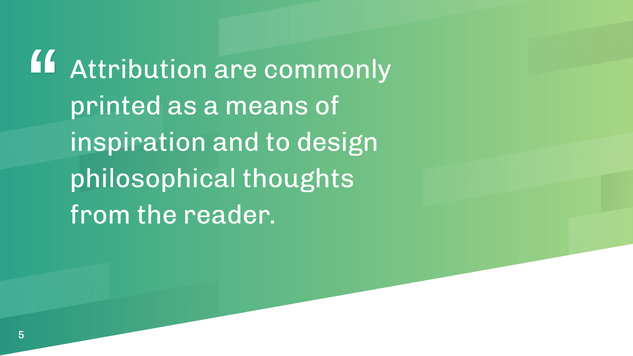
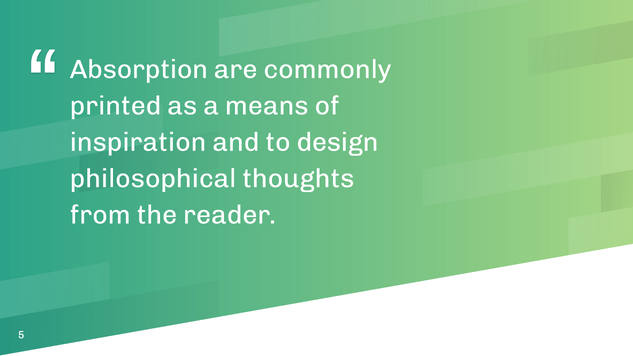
Attribution: Attribution -> Absorption
